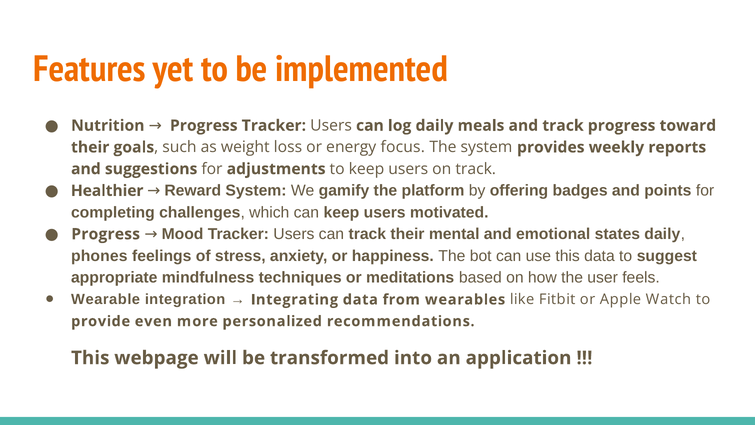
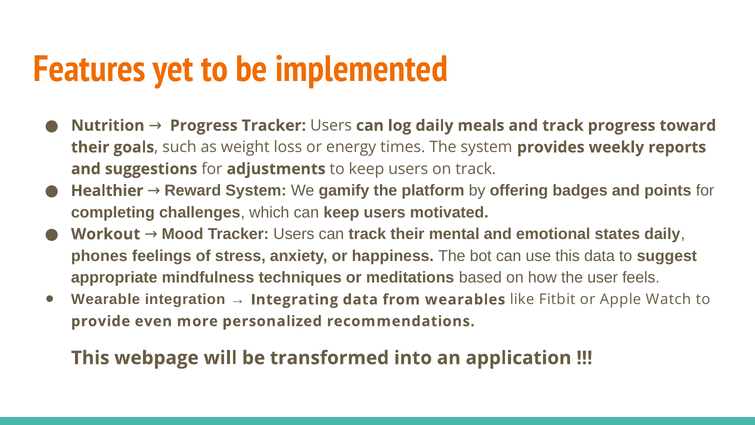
focus: focus -> times
Progress at (106, 234): Progress -> Workout
